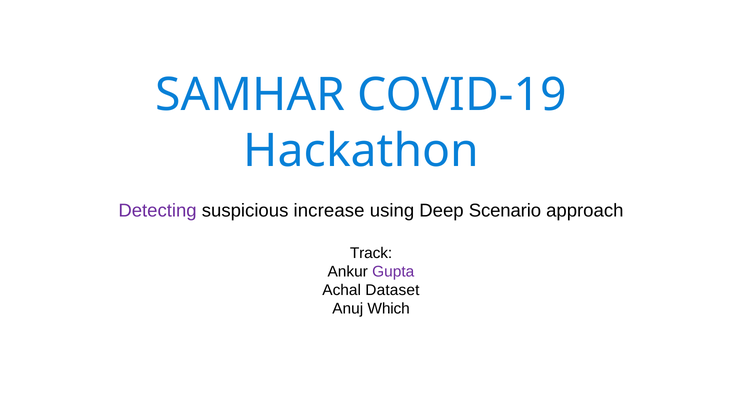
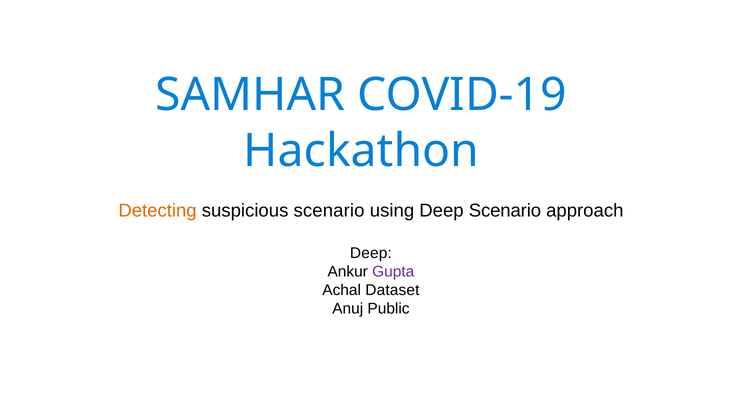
Detecting colour: purple -> orange
suspicious increase: increase -> scenario
Track at (371, 253): Track -> Deep
Which: Which -> Public
